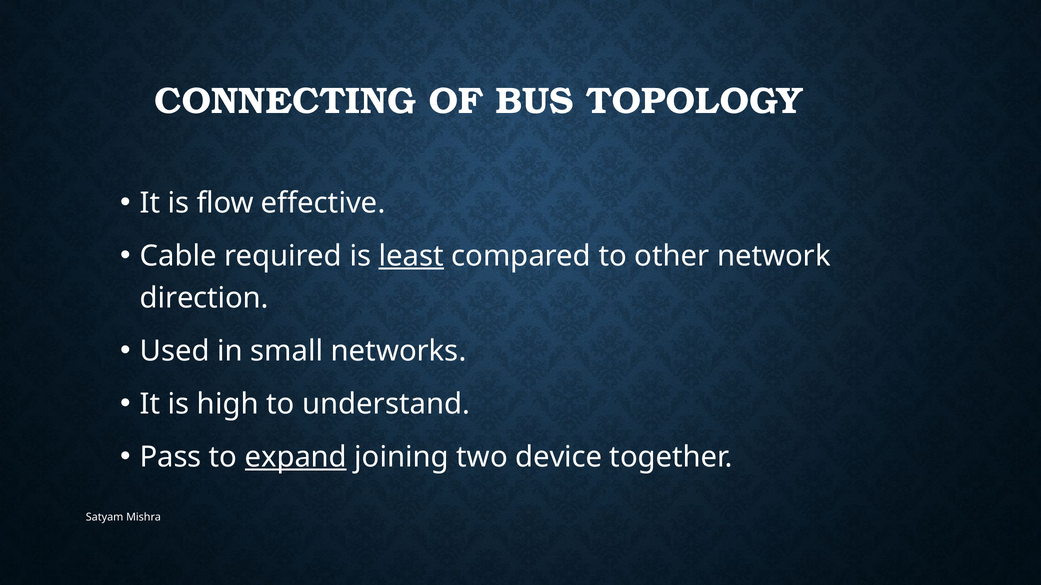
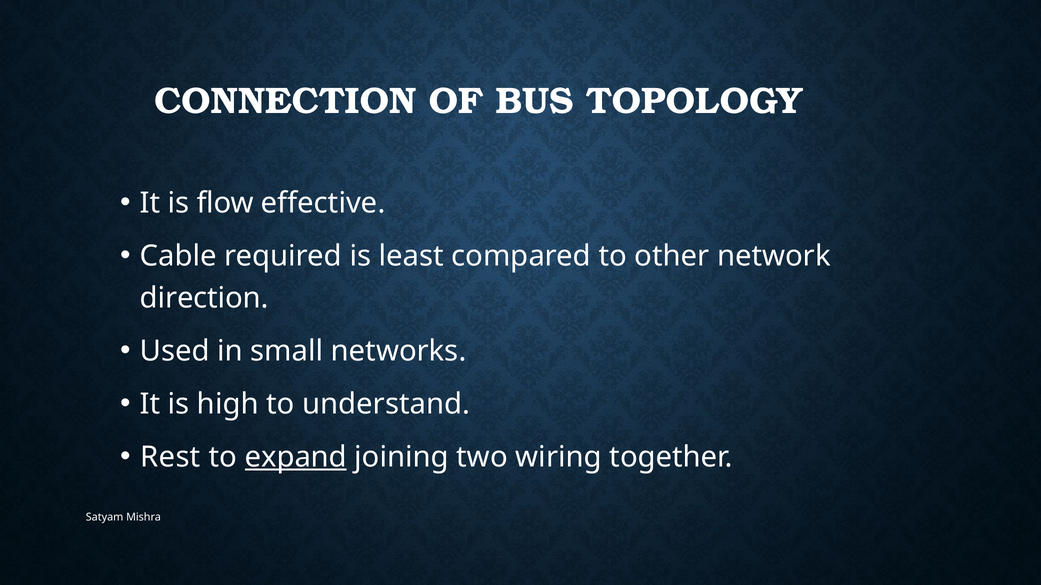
CONNECTING: CONNECTING -> CONNECTION
least underline: present -> none
Pass: Pass -> Rest
device: device -> wiring
